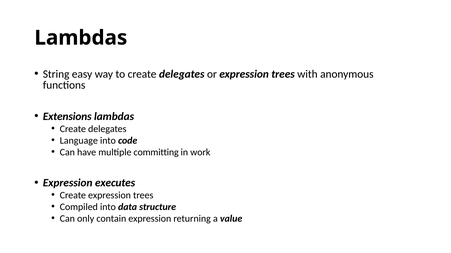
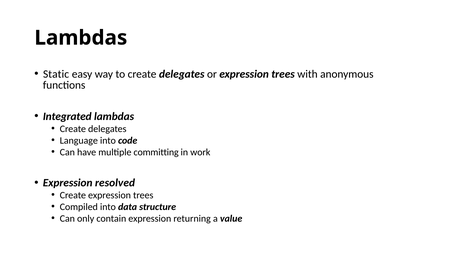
String: String -> Static
Extensions: Extensions -> Integrated
executes: executes -> resolved
